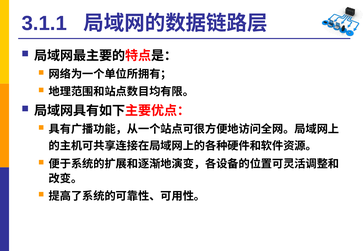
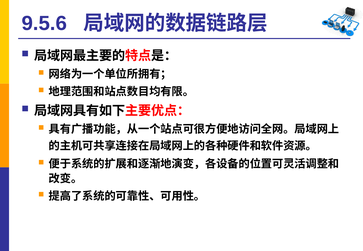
3.1.1: 3.1.1 -> 9.5.6
